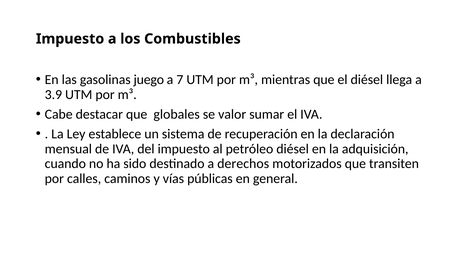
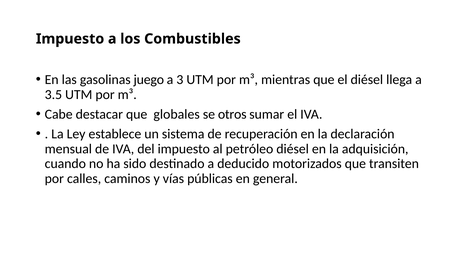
7: 7 -> 3
3.9: 3.9 -> 3.5
valor: valor -> otros
derechos: derechos -> deducido
